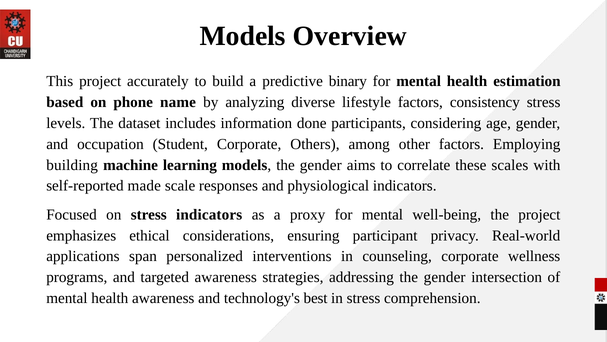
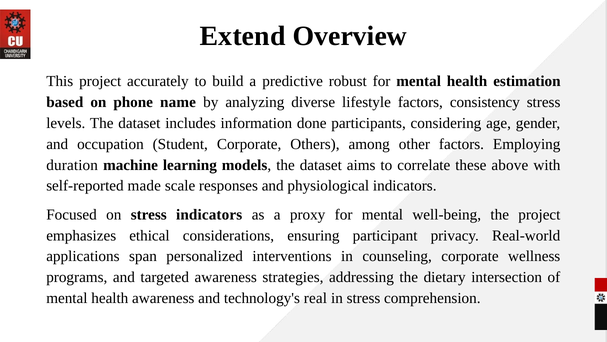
Models at (243, 36): Models -> Extend
binary: binary -> robust
building: building -> duration
models the gender: gender -> dataset
scales: scales -> above
addressing the gender: gender -> dietary
best: best -> real
